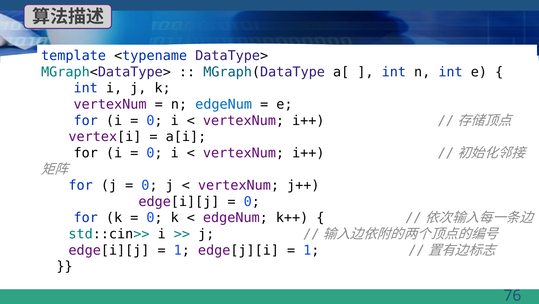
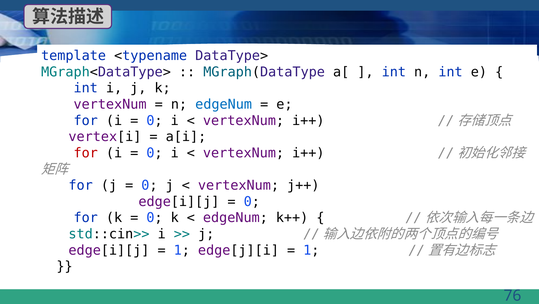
for at (86, 153) colour: black -> red
